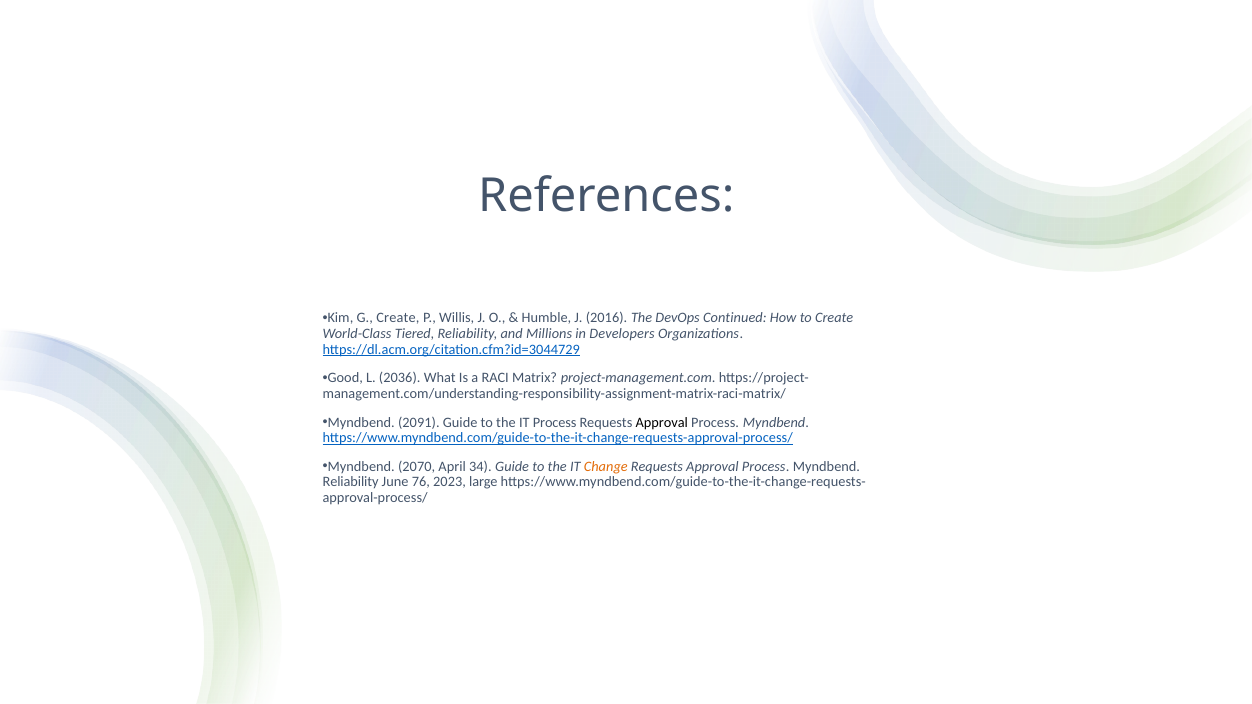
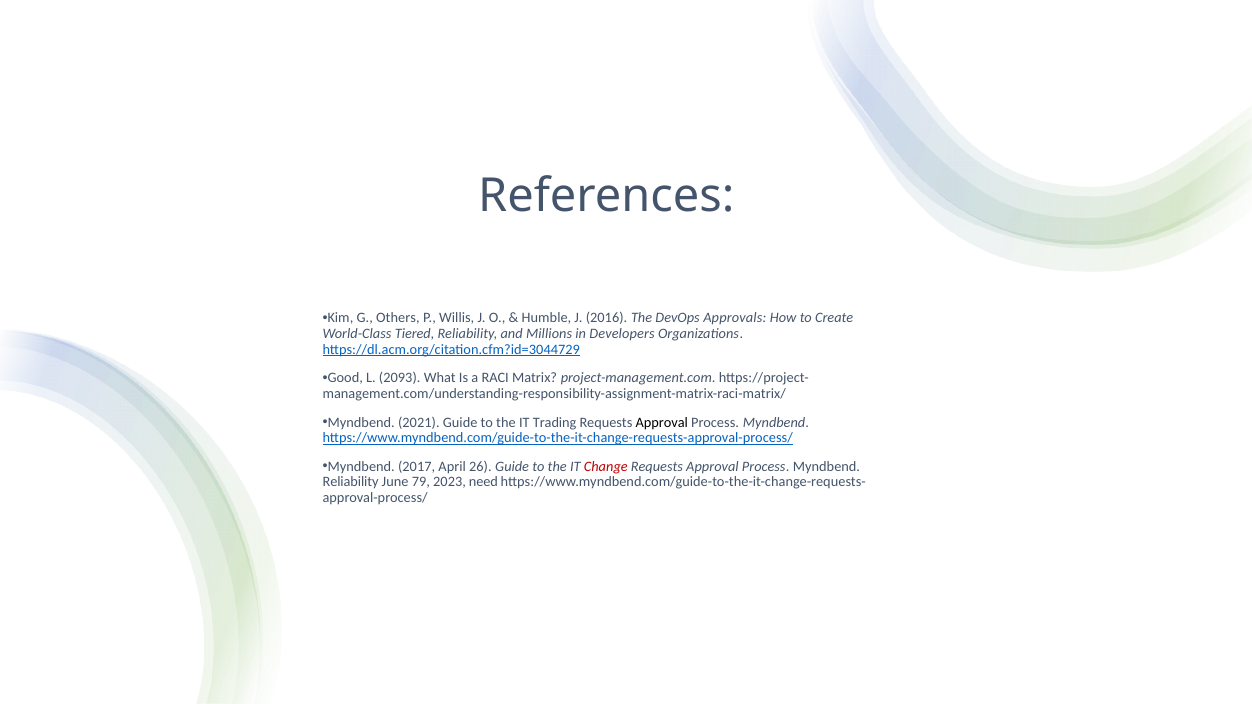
G Create: Create -> Others
Continued: Continued -> Approvals
2036: 2036 -> 2093
2091: 2091 -> 2021
IT Process: Process -> Trading
2070: 2070 -> 2017
34: 34 -> 26
Change colour: orange -> red
76: 76 -> 79
large: large -> need
